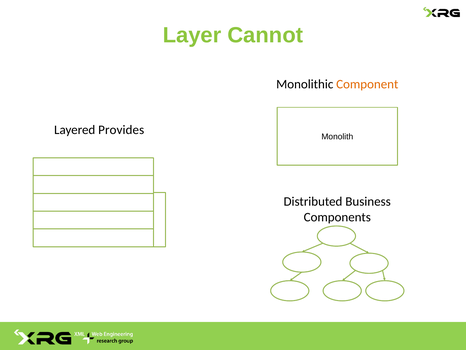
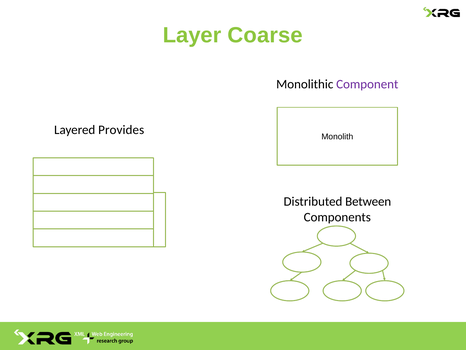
Cannot: Cannot -> Coarse
Component colour: orange -> purple
Business: Business -> Between
